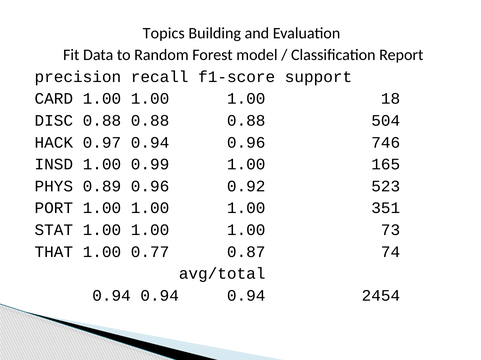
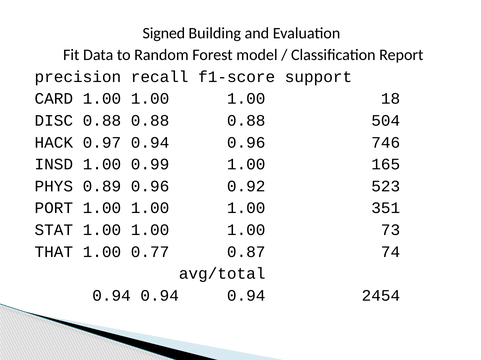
Topics: Topics -> Signed
